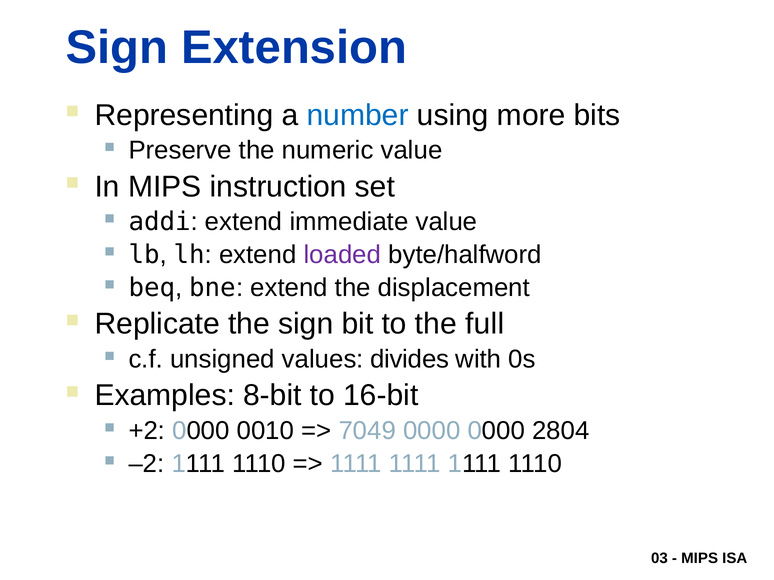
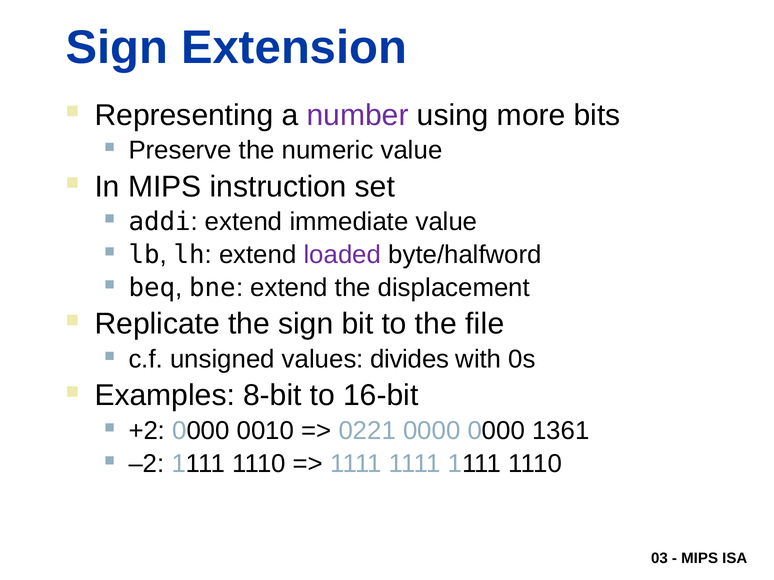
number colour: blue -> purple
full: full -> file
7049: 7049 -> 0221
2804: 2804 -> 1361
